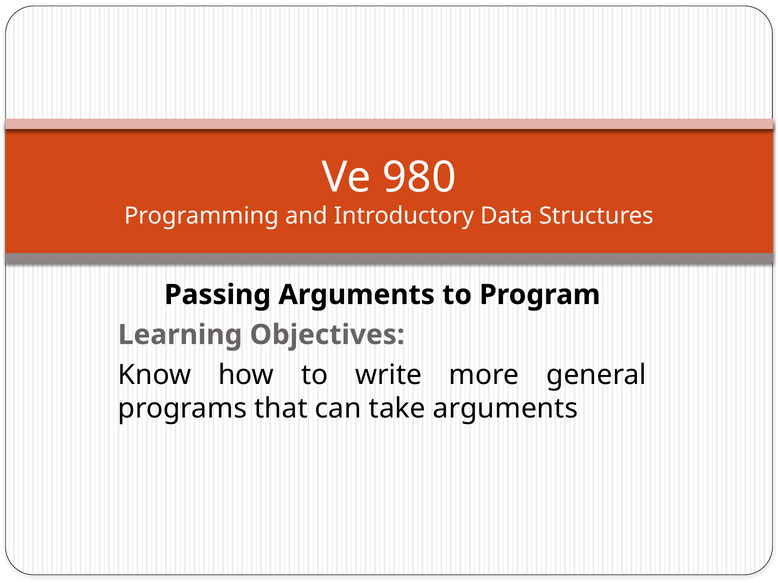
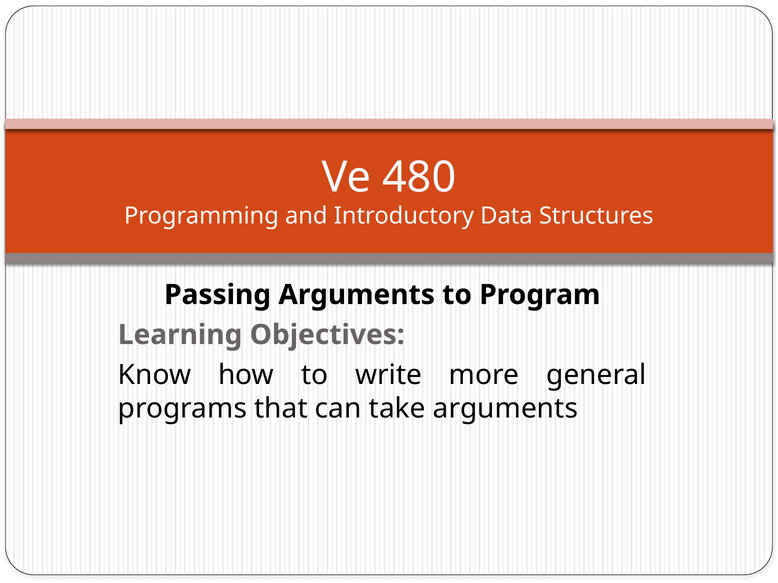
980: 980 -> 480
